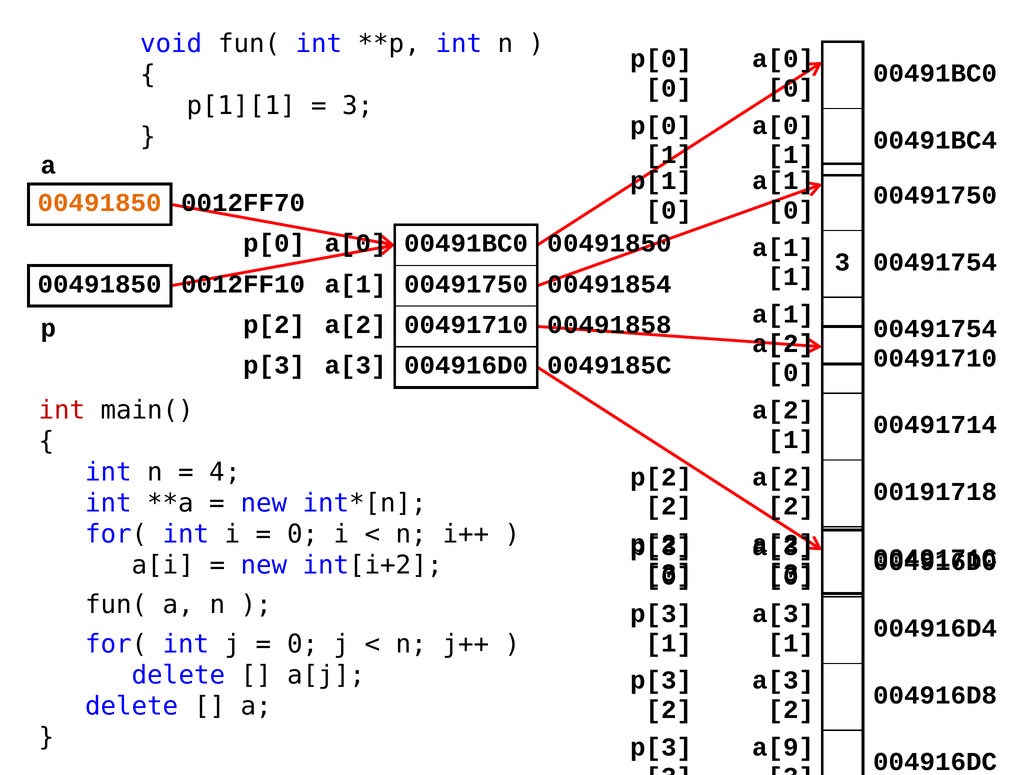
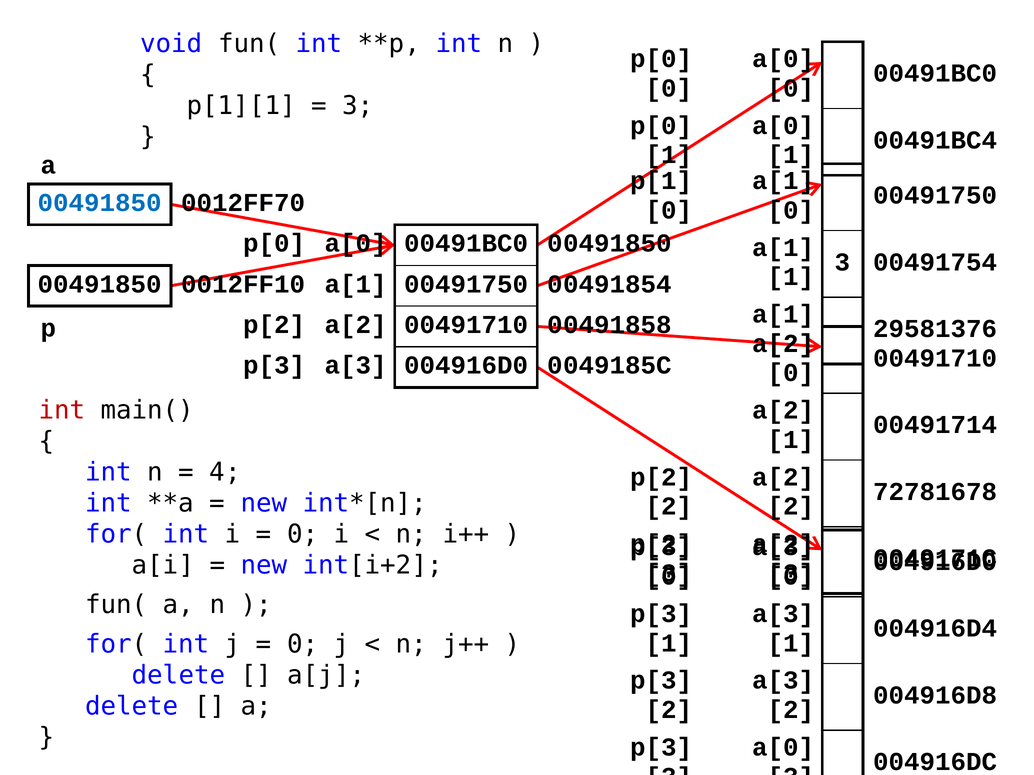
00491850 at (100, 203) colour: orange -> blue
00491754 at (935, 329): 00491754 -> 29581376
00191718: 00191718 -> 72781678
a[9 at (783, 748): a[9 -> a[0
